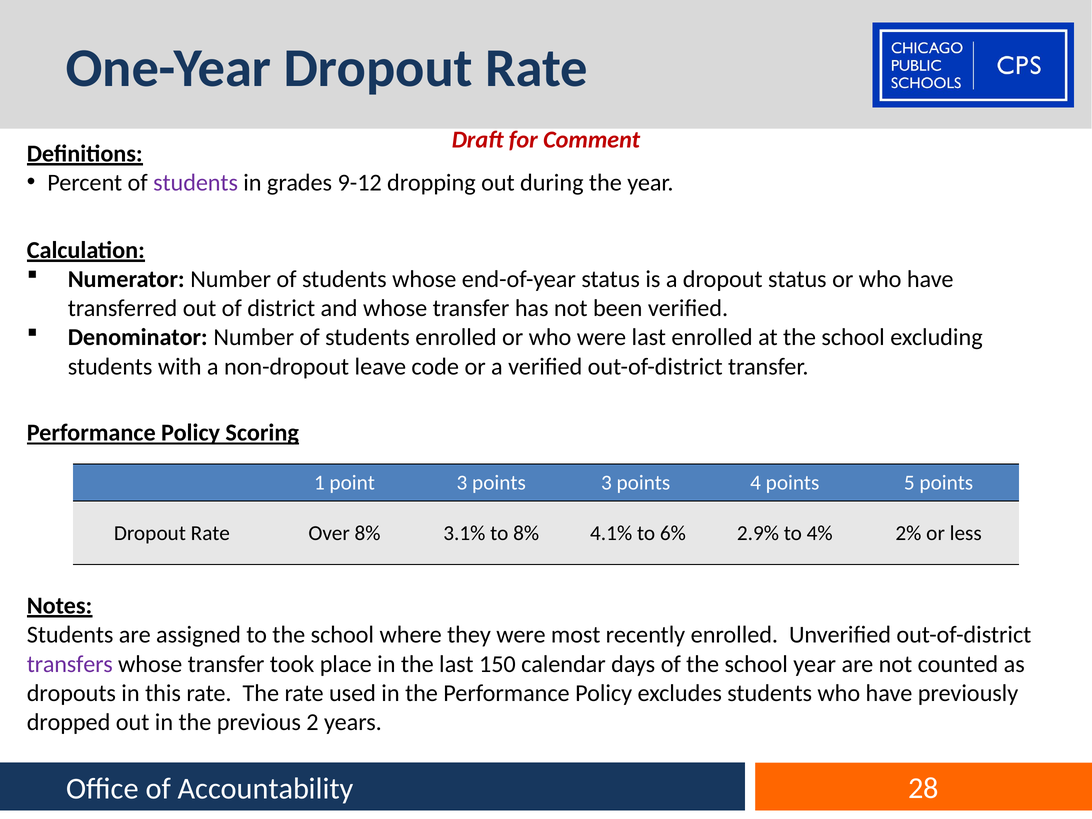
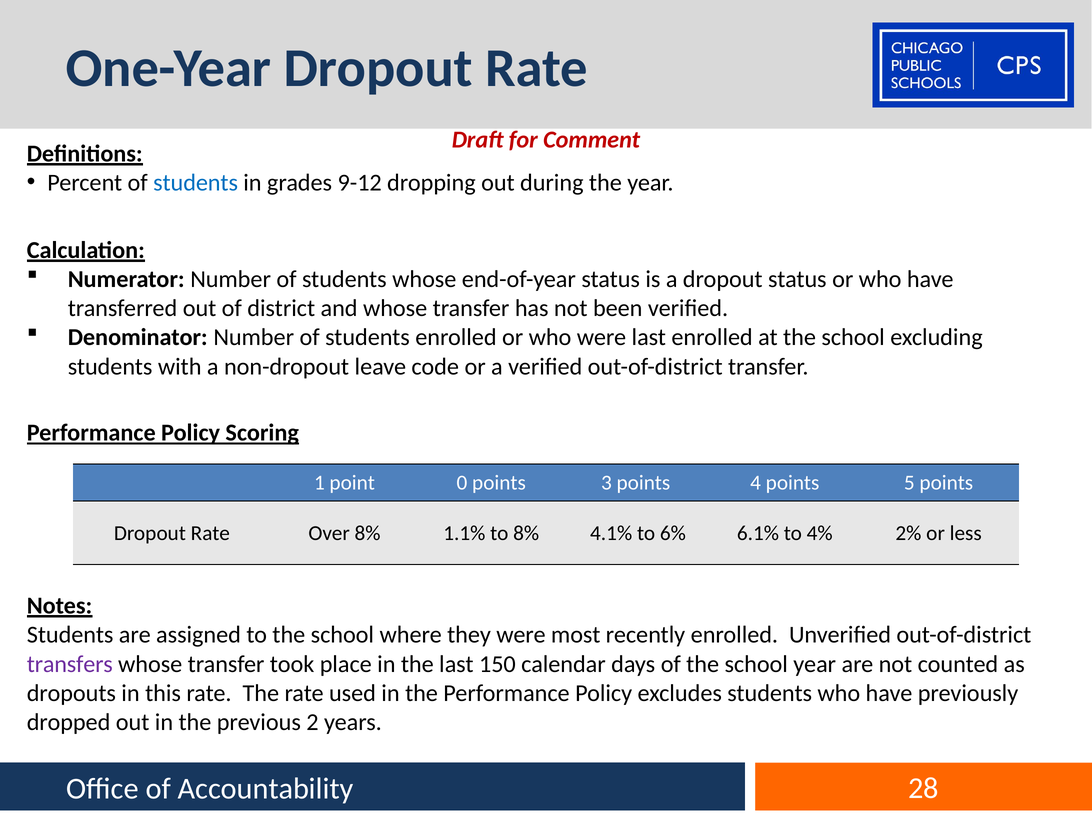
students at (196, 183) colour: purple -> blue
point 3: 3 -> 0
3.1%: 3.1% -> 1.1%
2.9%: 2.9% -> 6.1%
